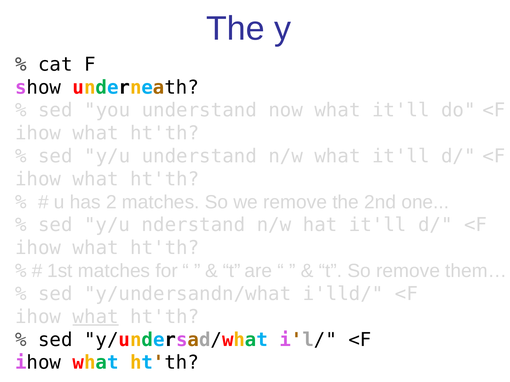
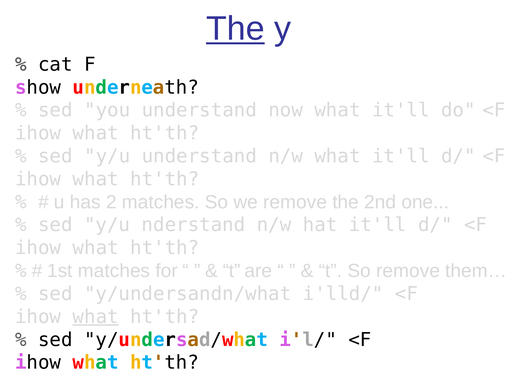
The at (235, 29) underline: none -> present
